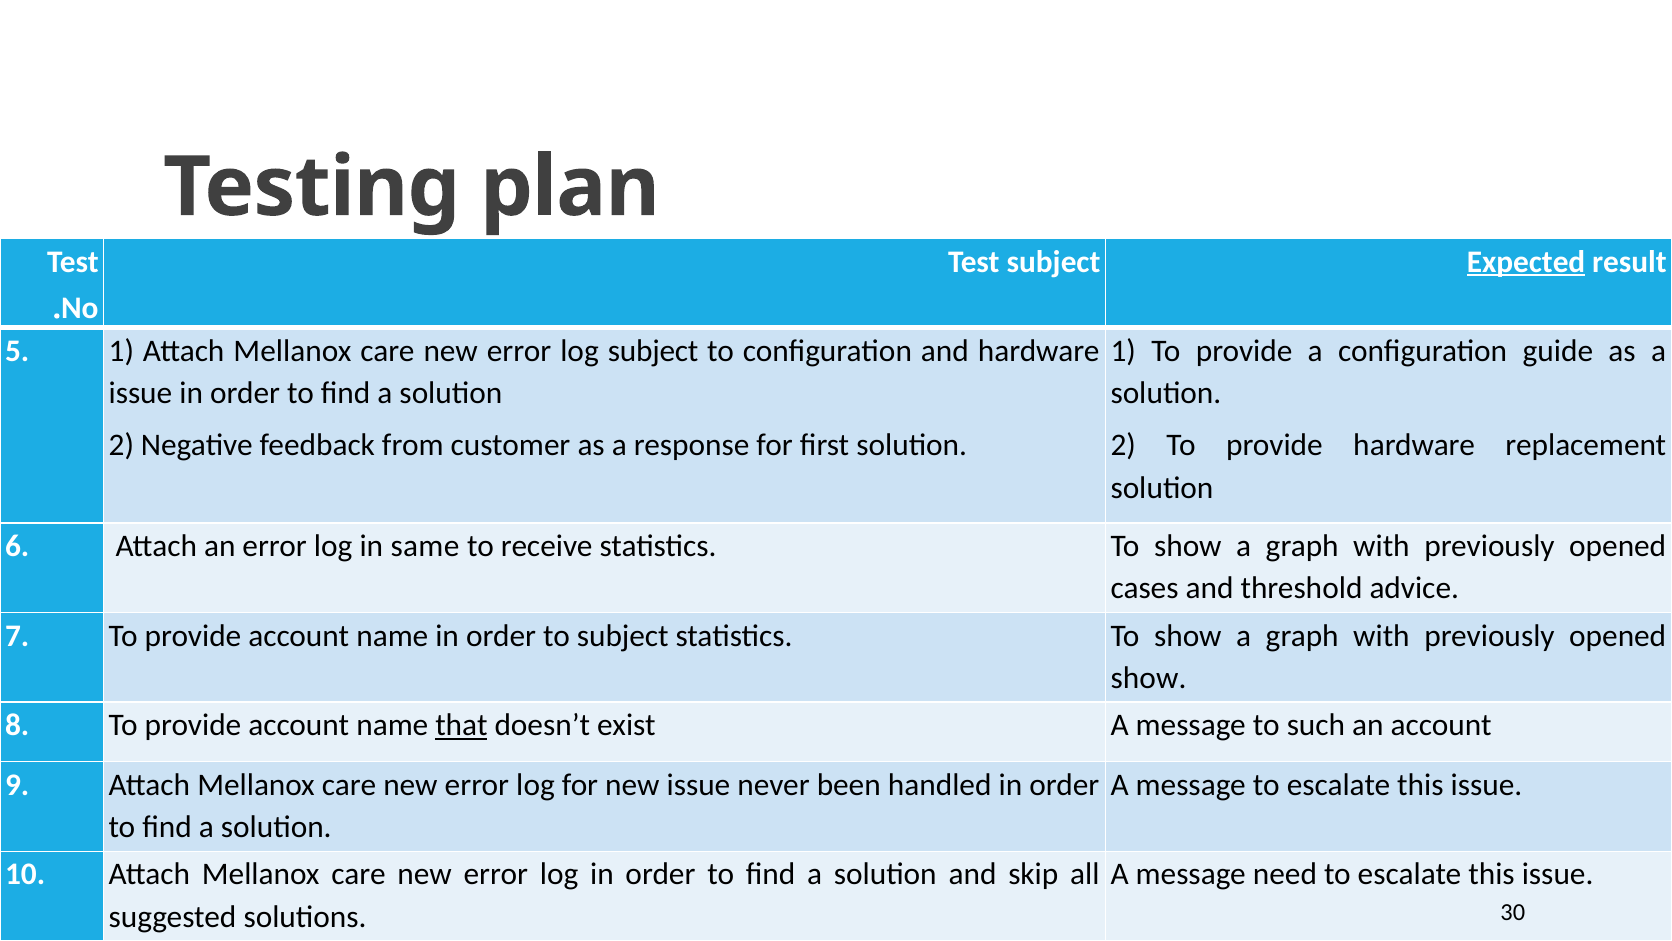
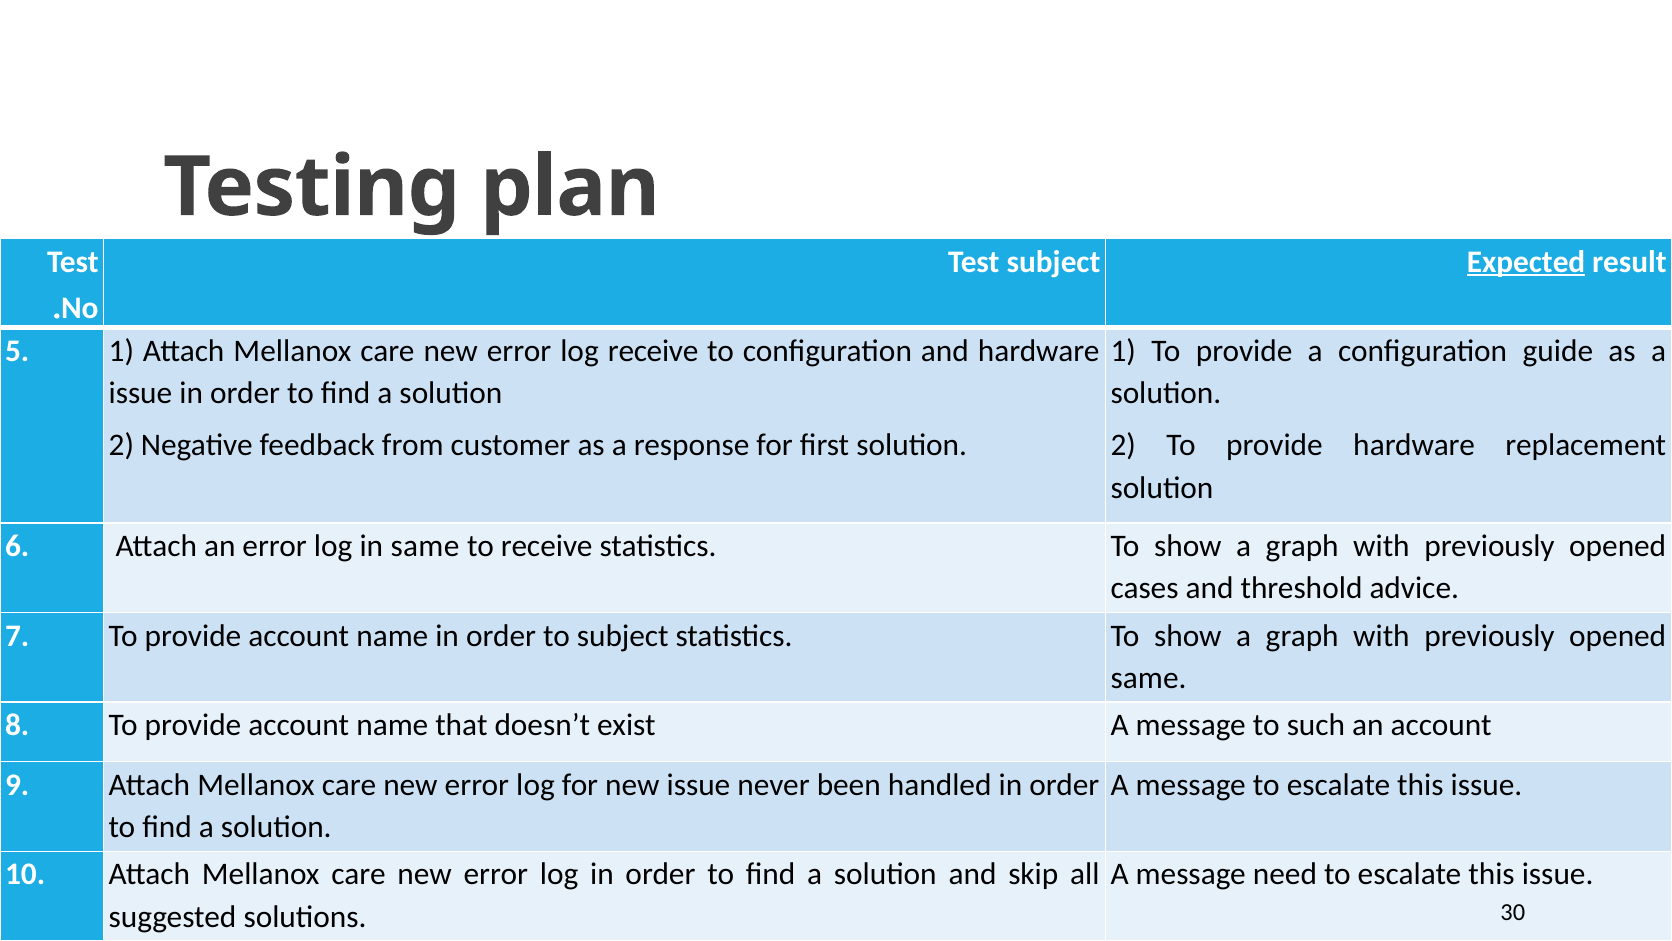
log subject: subject -> receive
show at (1149, 678): show -> same
that underline: present -> none
